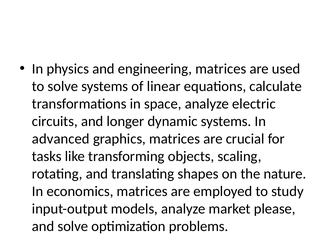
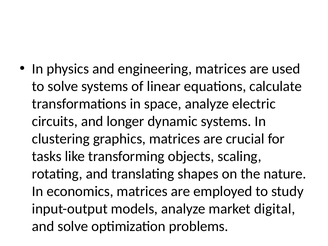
advanced: advanced -> clustering
please: please -> digital
